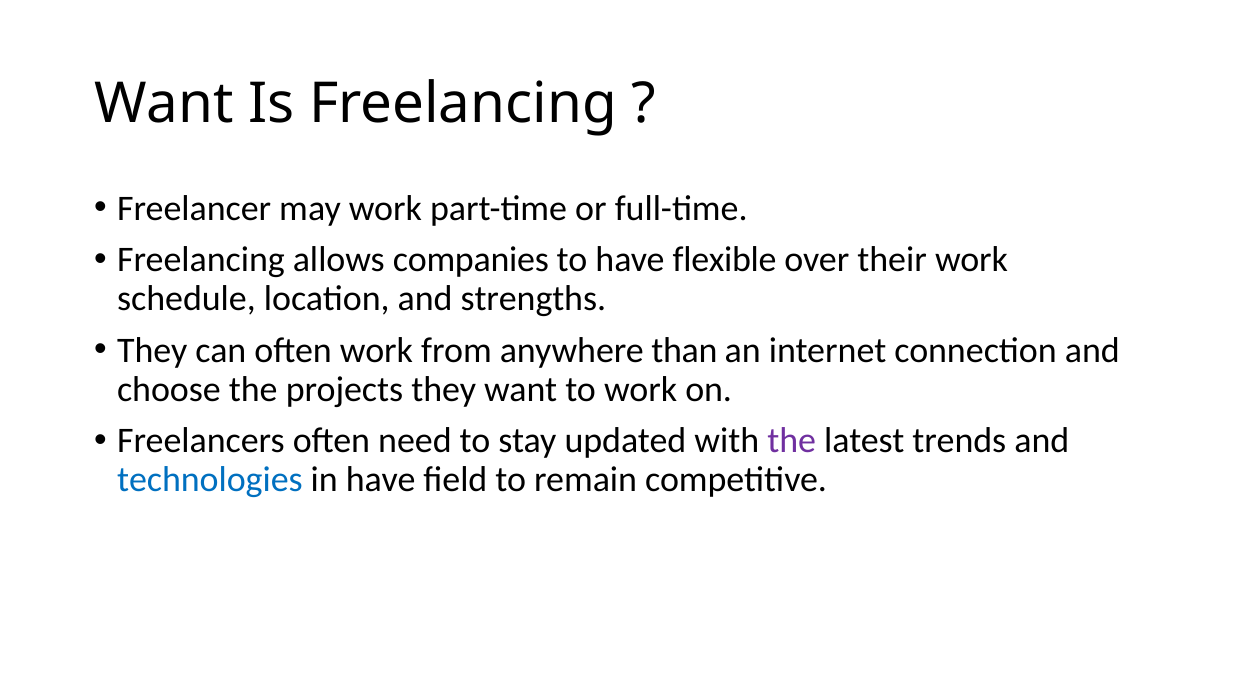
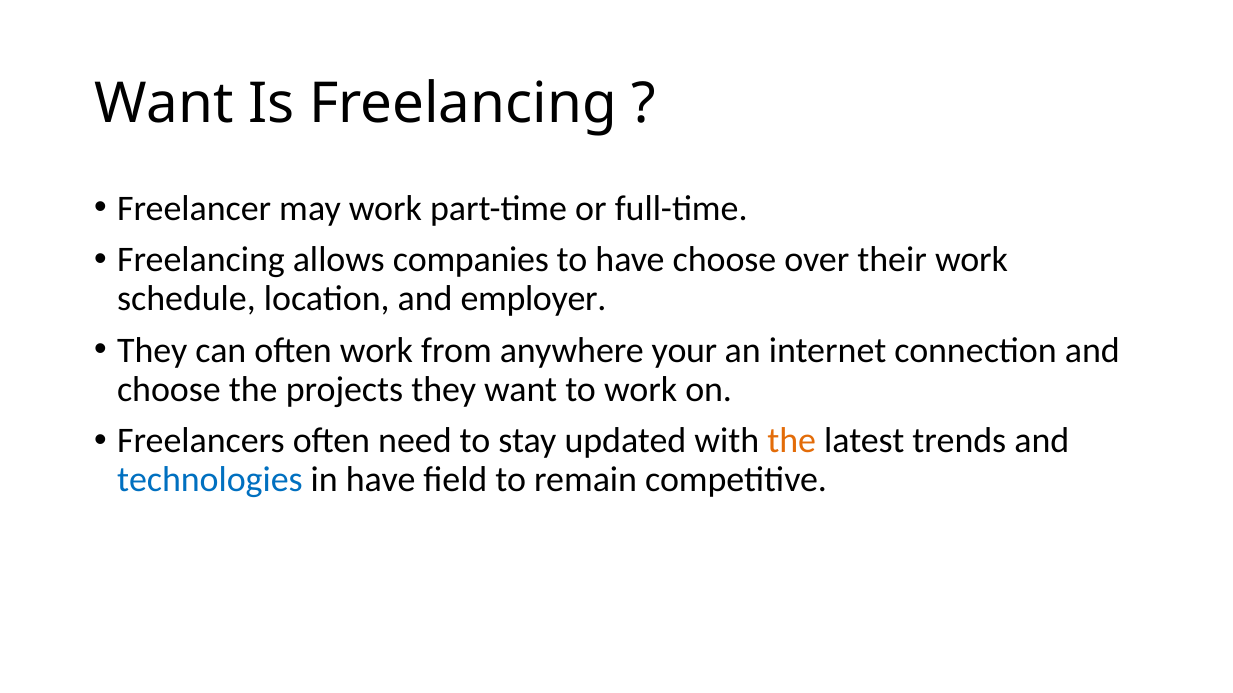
have flexible: flexible -> choose
strengths: strengths -> employer
than: than -> your
the at (792, 441) colour: purple -> orange
